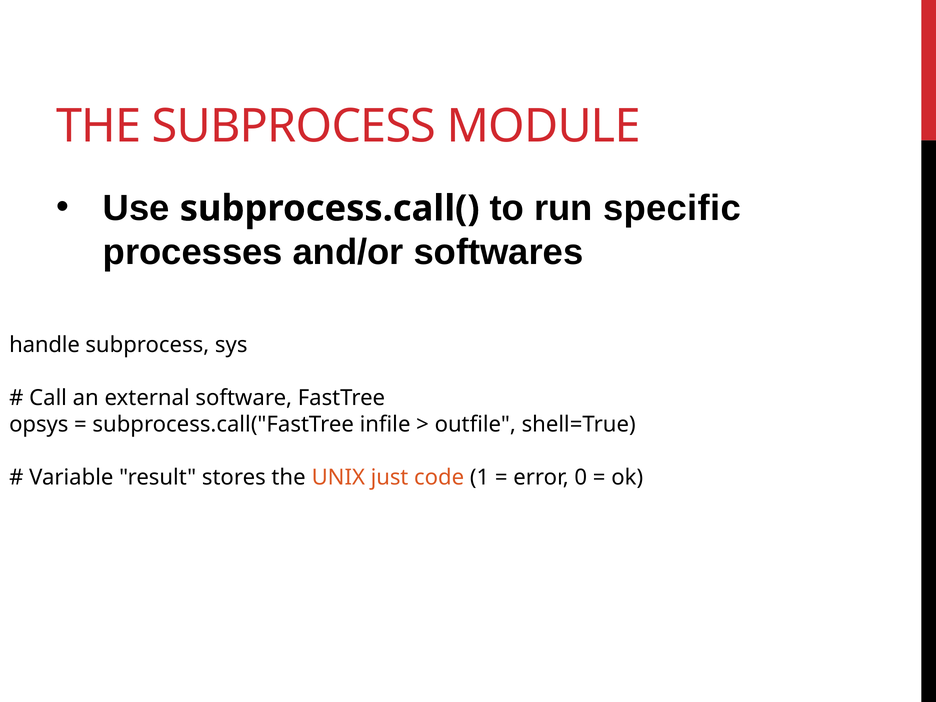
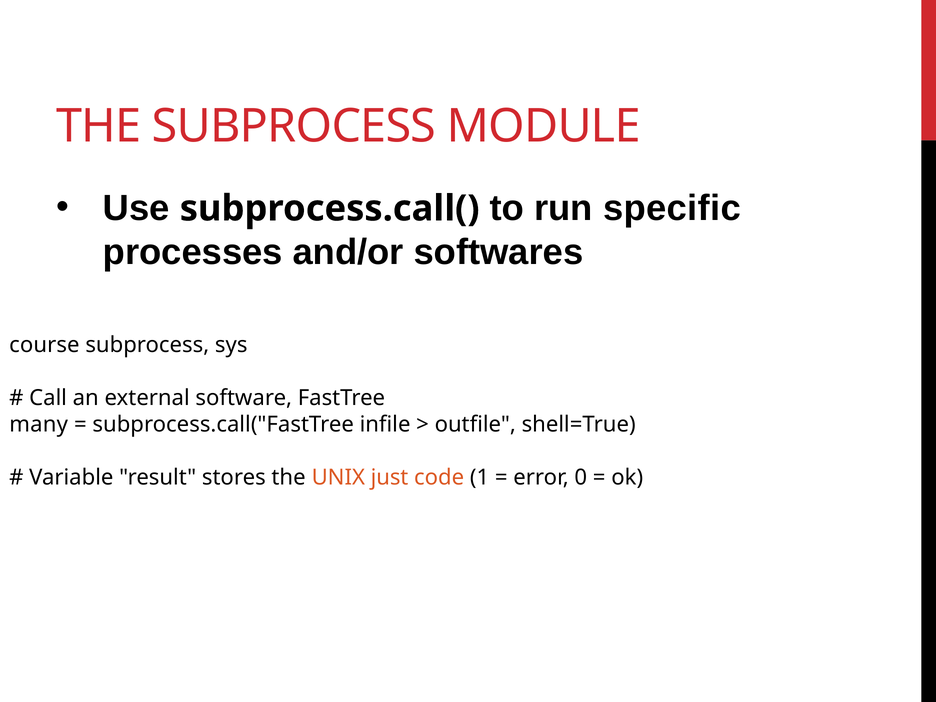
handle: handle -> course
opsys: opsys -> many
